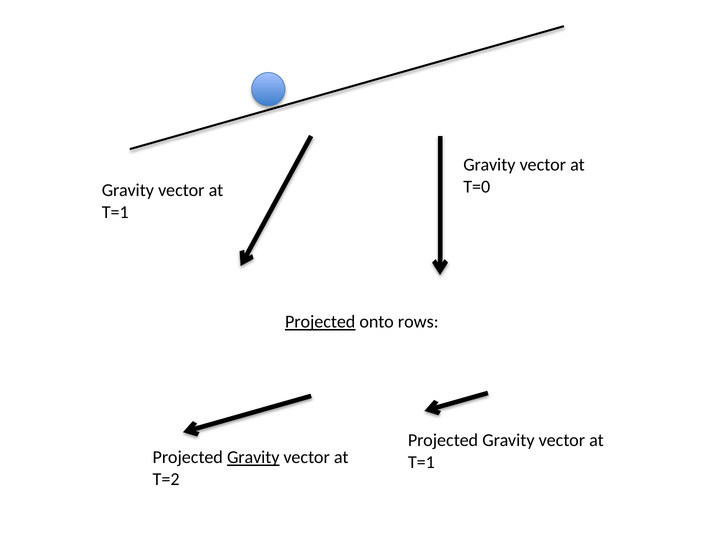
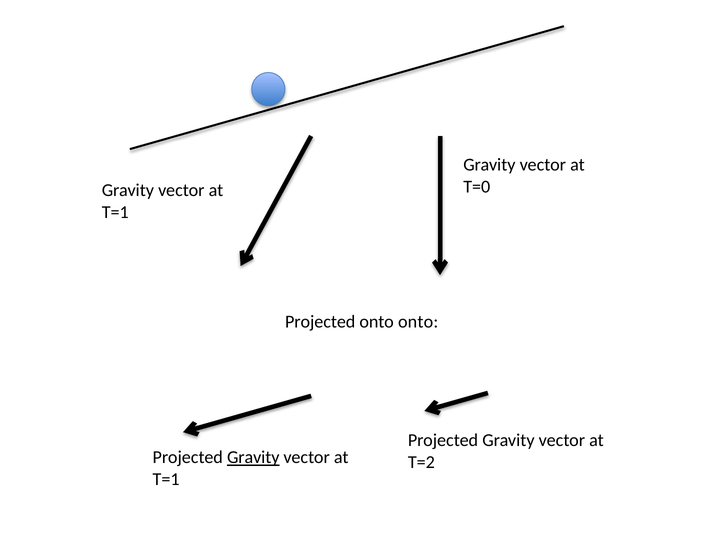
Projected at (320, 322) underline: present -> none
onto rows: rows -> onto
T=1 at (421, 462): T=1 -> T=2
T=2 at (166, 479): T=2 -> T=1
